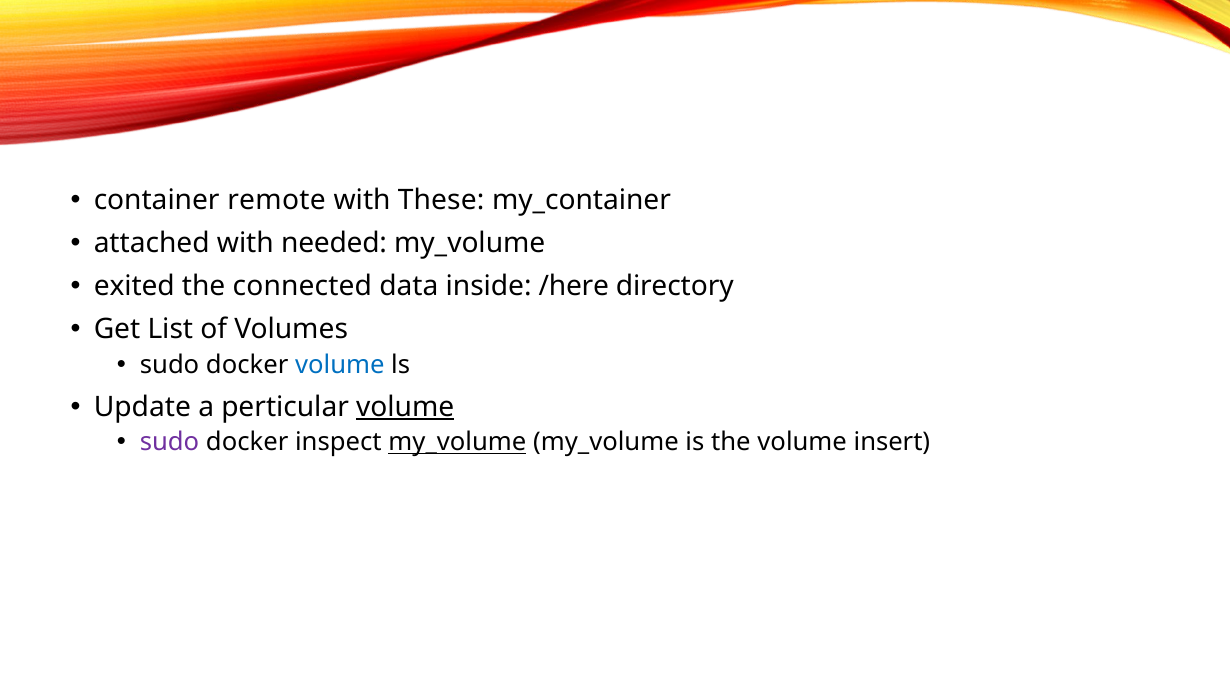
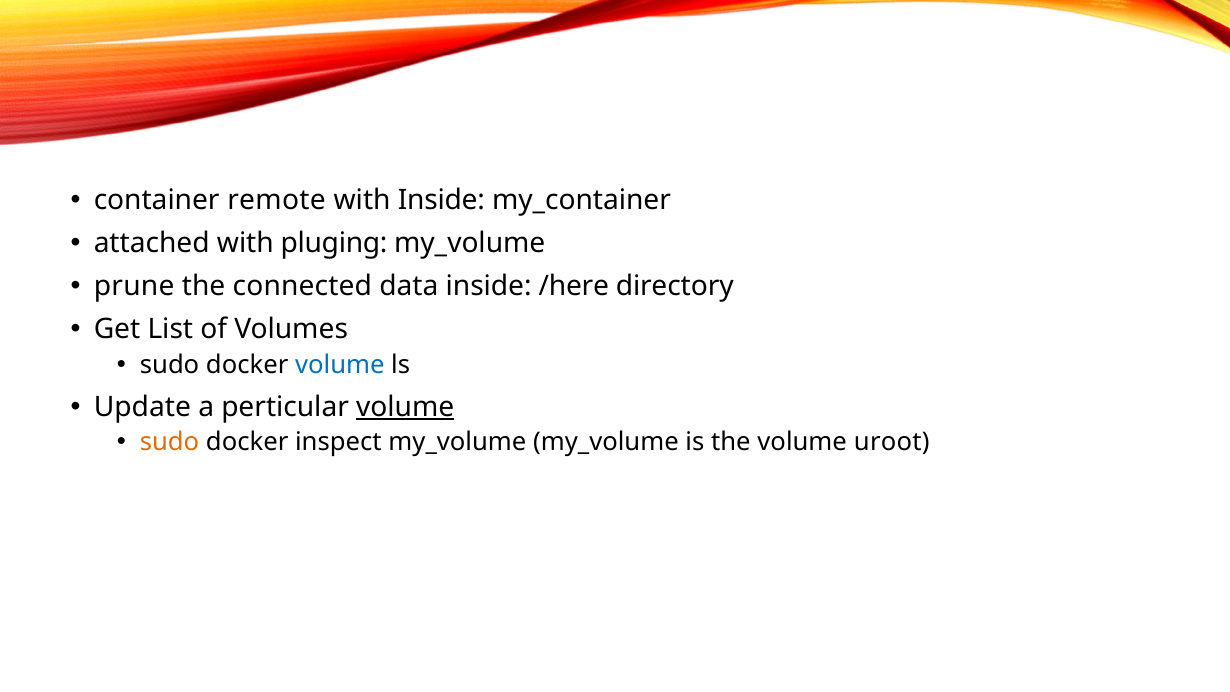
with These: These -> Inside
needed: needed -> pluging
exited: exited -> prune
sudo at (170, 442) colour: purple -> orange
my_volume at (457, 442) underline: present -> none
insert: insert -> uroot
